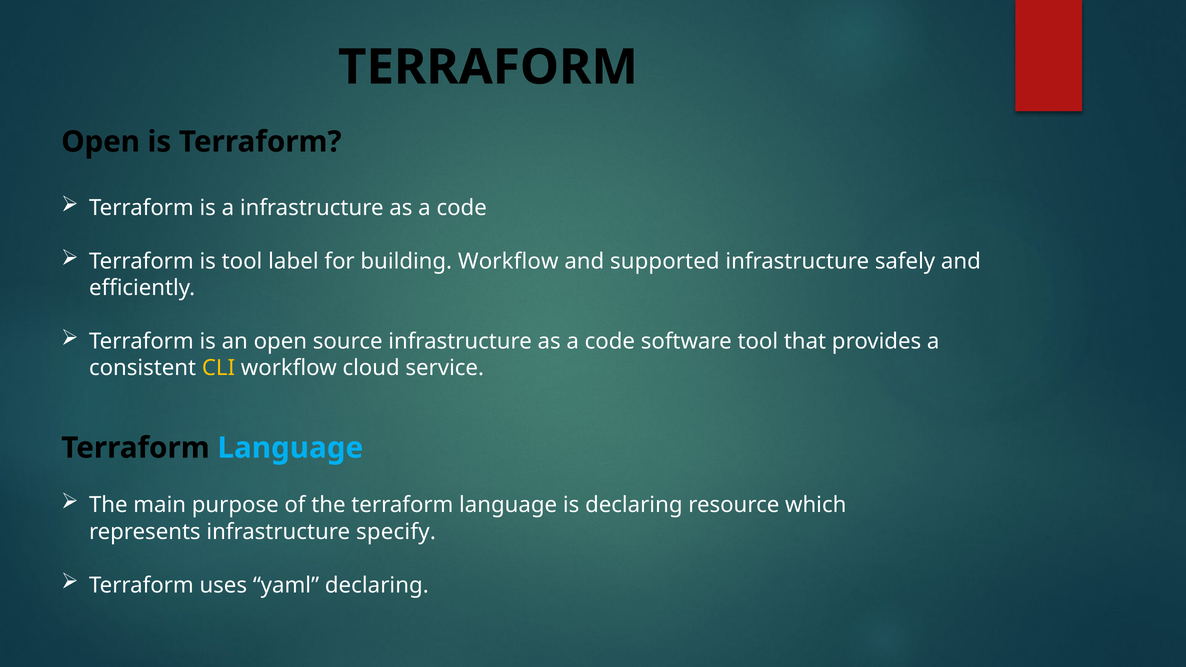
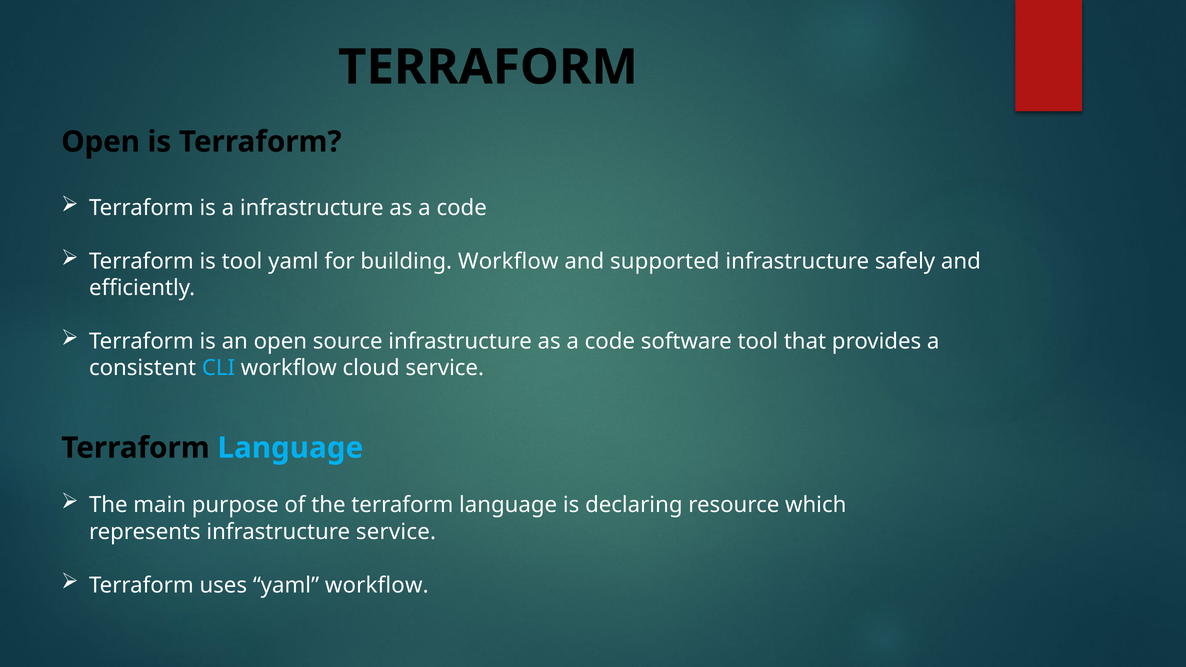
tool label: label -> yaml
CLI colour: yellow -> light blue
infrastructure specify: specify -> service
yaml declaring: declaring -> workflow
